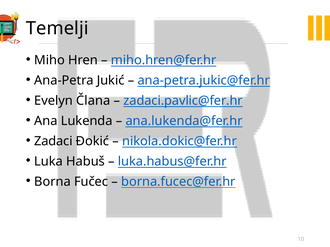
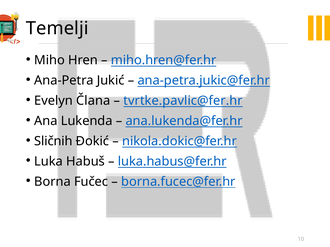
zadaci.pavlic@fer.hr: zadaci.pavlic@fer.hr -> tvrtke.pavlic@fer.hr
Zadaci: Zadaci -> Sličnih
